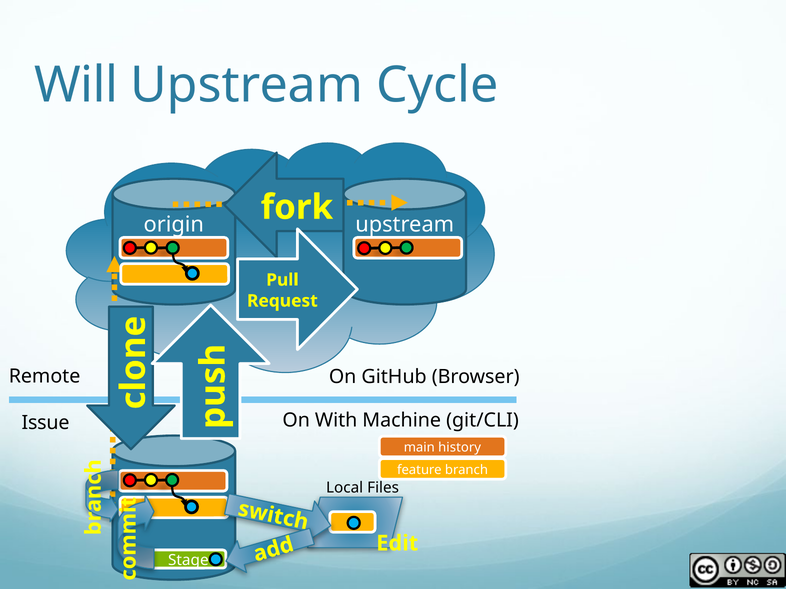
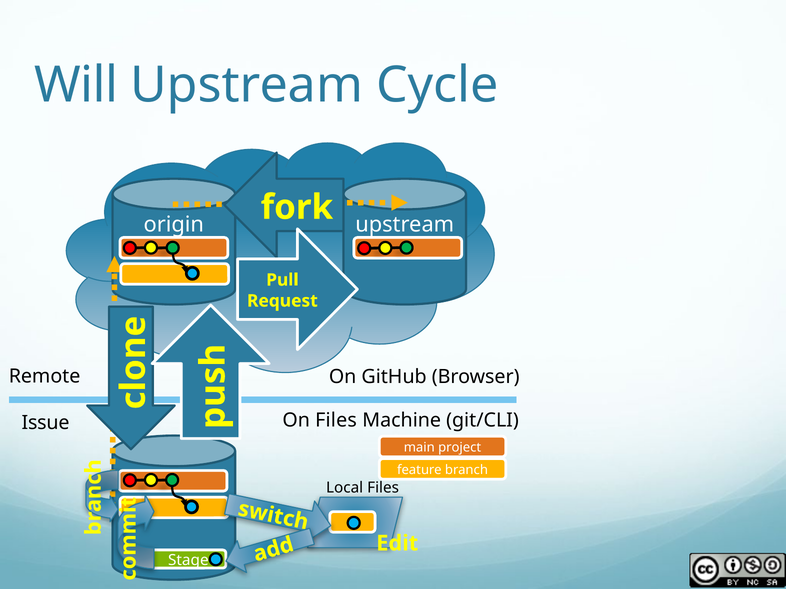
On With: With -> Files
history: history -> project
